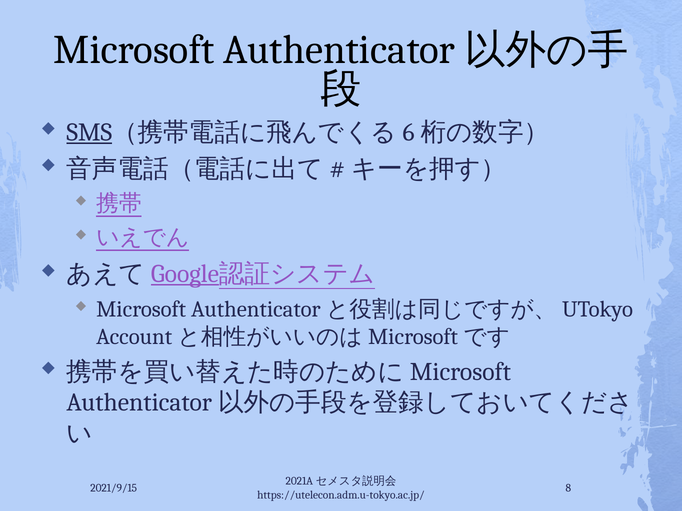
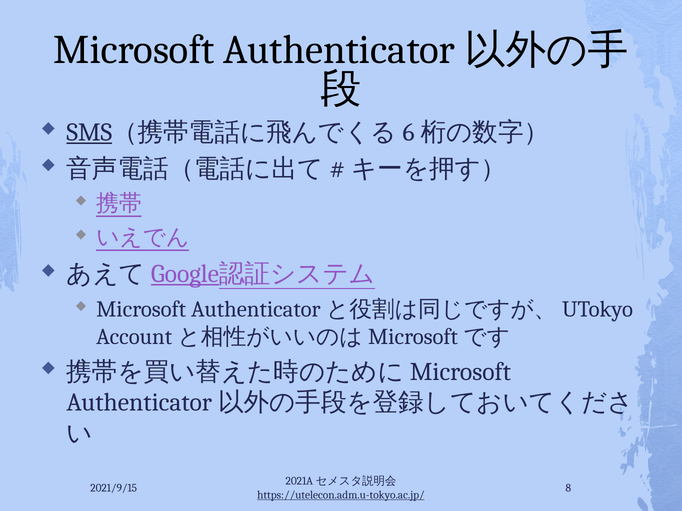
https://utelecon.adm.u-tokyo.ac.jp/ underline: none -> present
